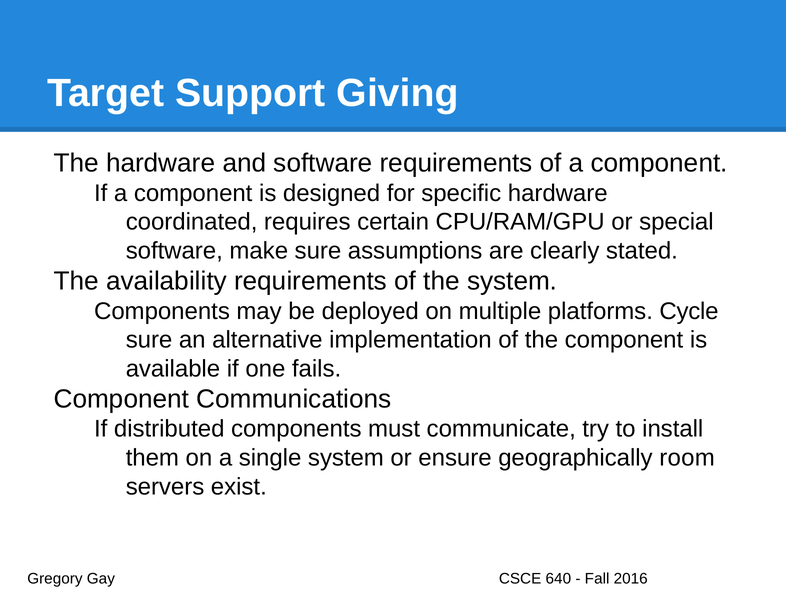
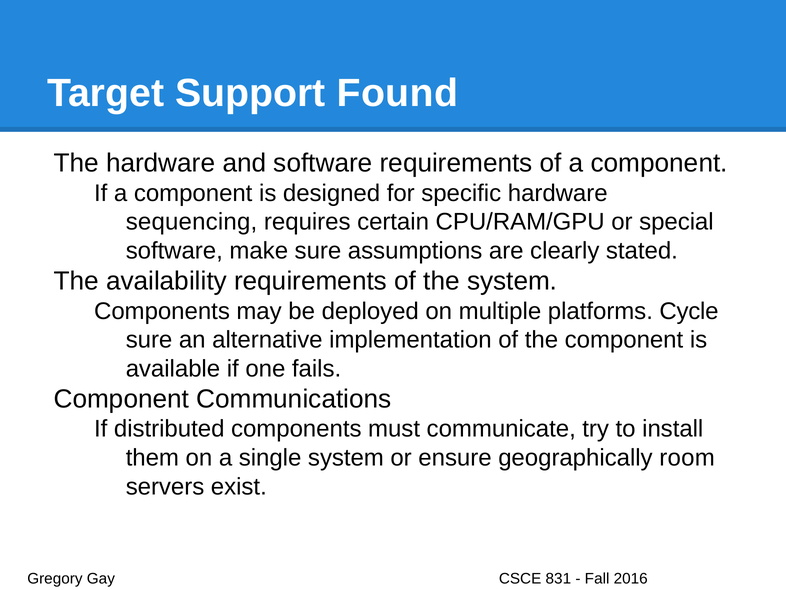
Giving: Giving -> Found
coordinated: coordinated -> sequencing
640: 640 -> 831
